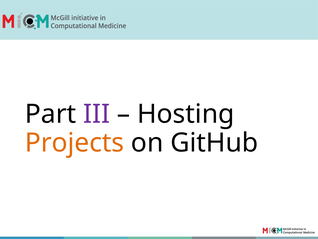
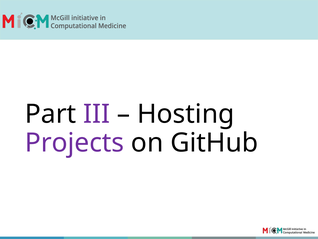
Projects colour: orange -> purple
